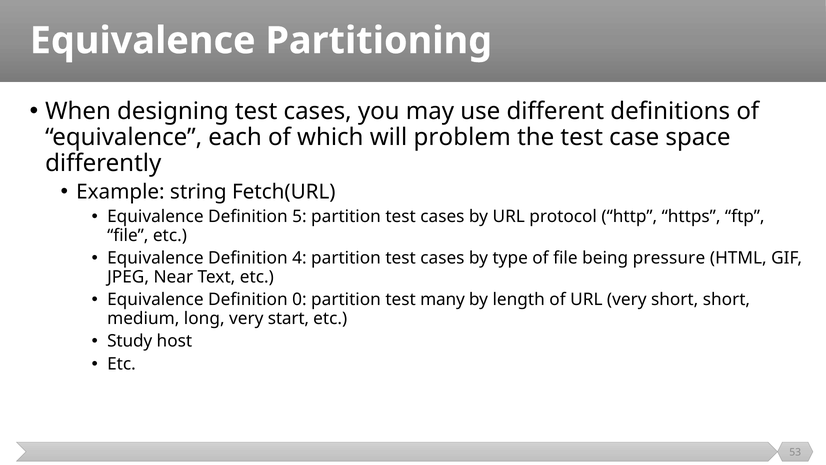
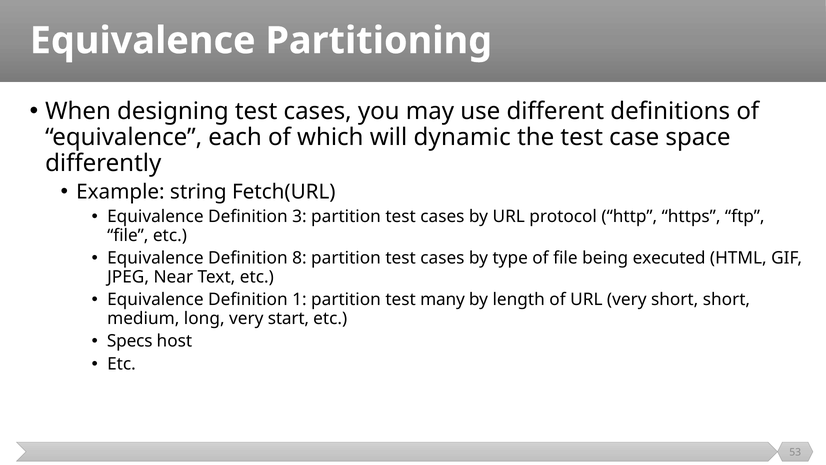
problem: problem -> dynamic
5: 5 -> 3
4: 4 -> 8
pressure: pressure -> executed
0: 0 -> 1
Study: Study -> Specs
